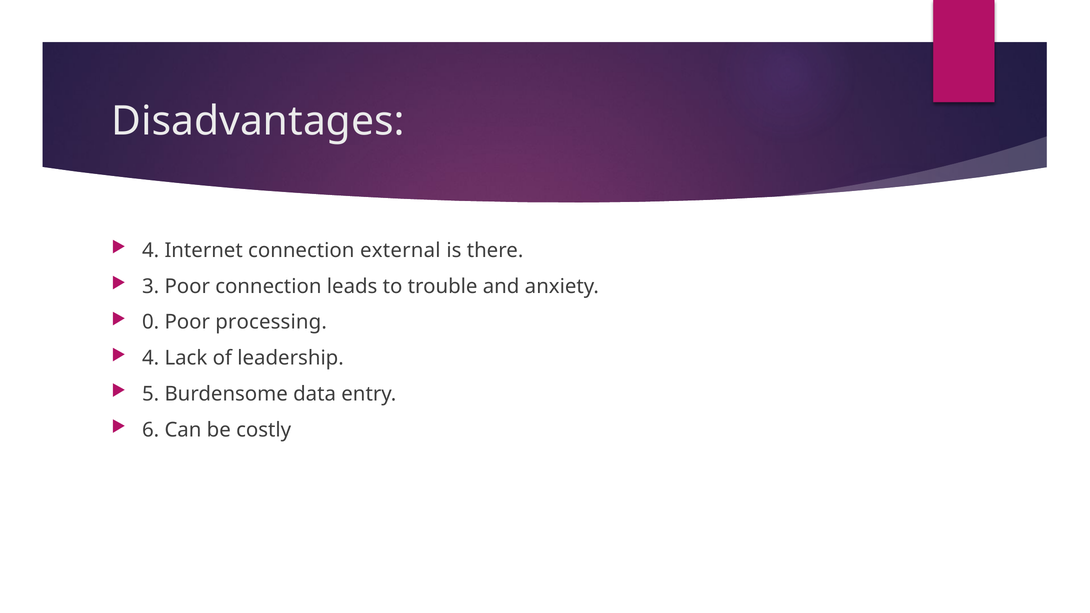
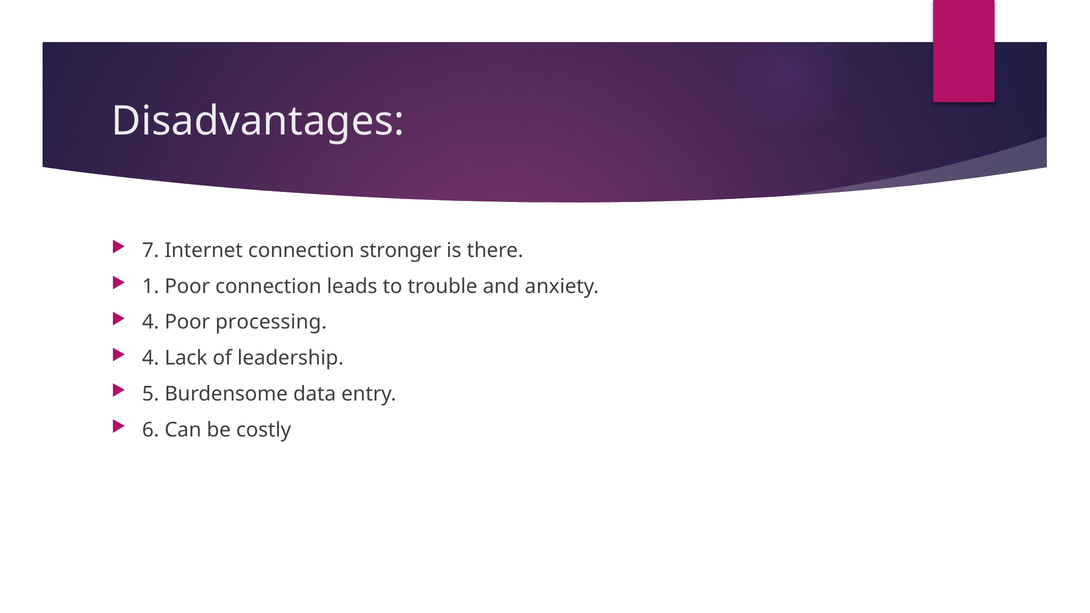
4 at (151, 251): 4 -> 7
external: external -> stronger
3: 3 -> 1
0 at (151, 322): 0 -> 4
